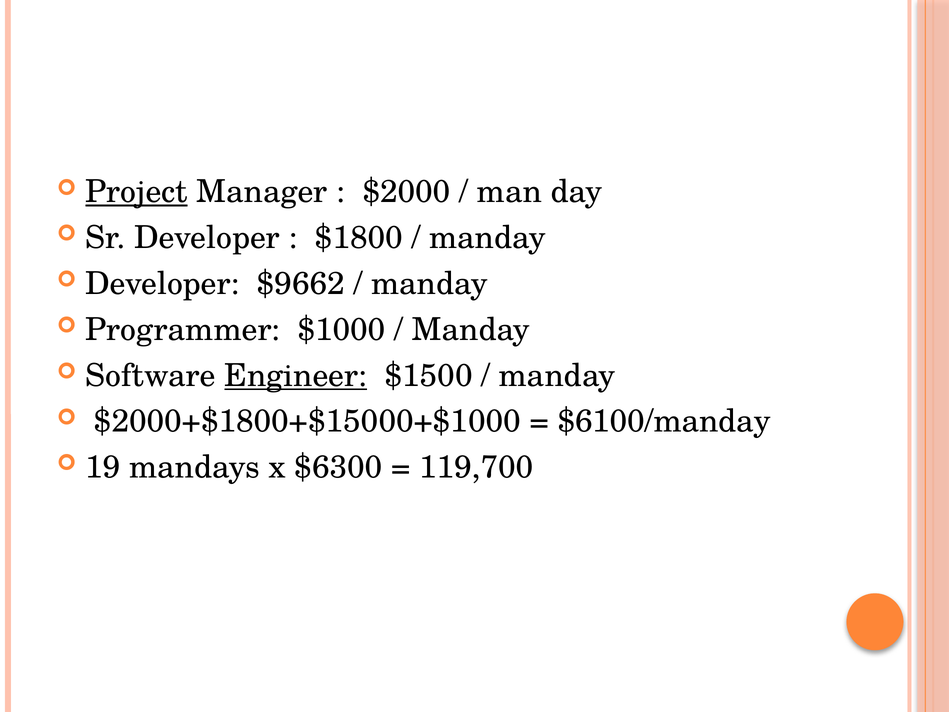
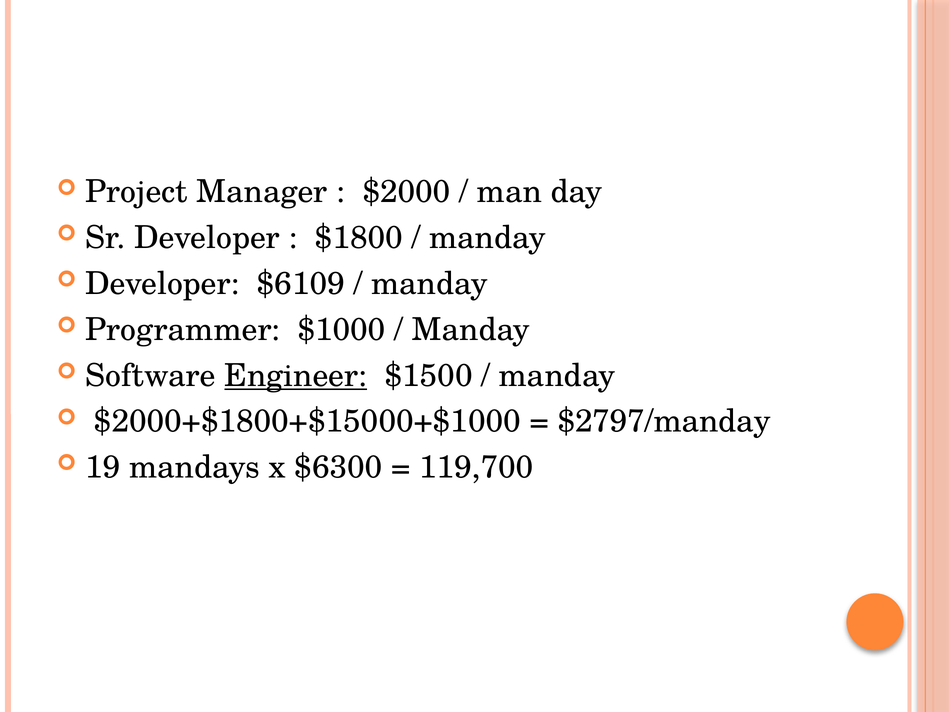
Project underline: present -> none
$9662: $9662 -> $6109
$6100/manday: $6100/manday -> $2797/manday
